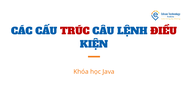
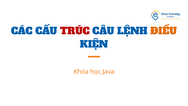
ĐIỀU colour: red -> orange
